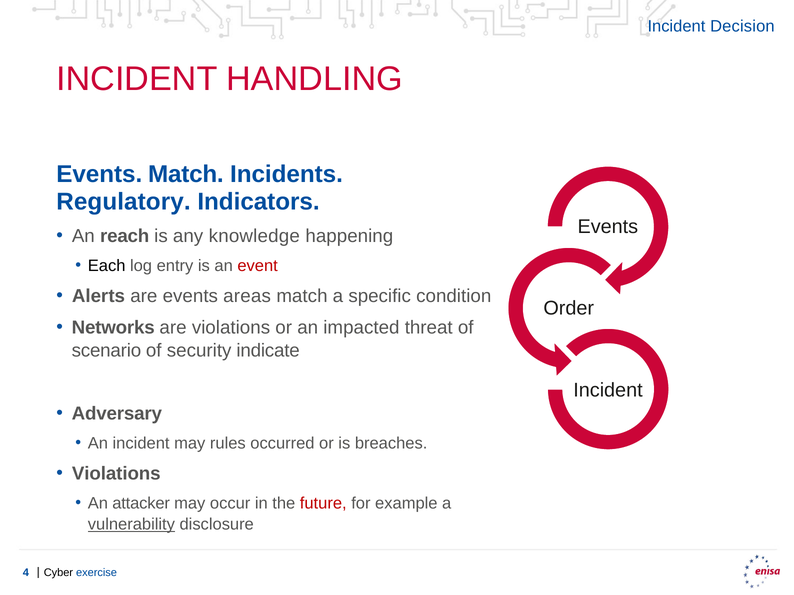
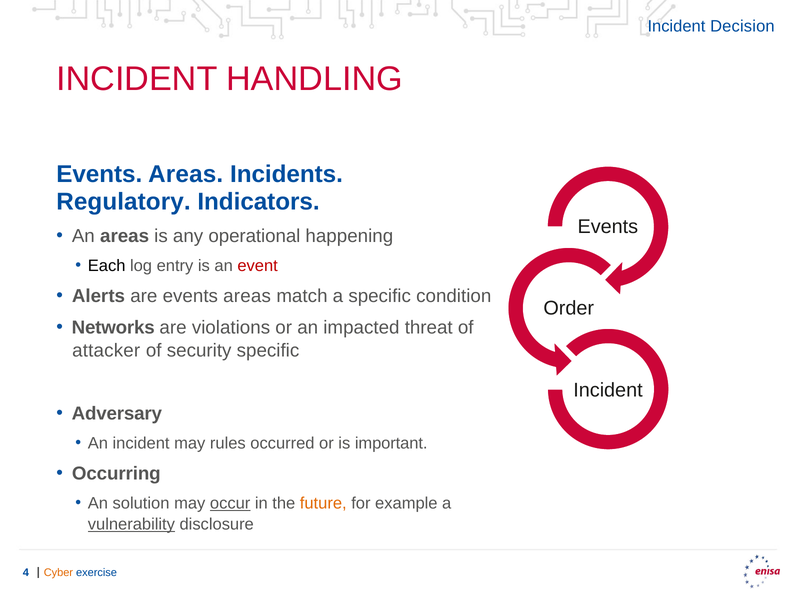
Match at (186, 174): Match -> Areas
An reach: reach -> areas
knowledge: knowledge -> operational
scenario: scenario -> attacker
security indicate: indicate -> specific
breaches: breaches -> important
Violations at (116, 474): Violations -> Occurring
attacker: attacker -> solution
occur underline: none -> present
future colour: red -> orange
Cyber colour: black -> orange
